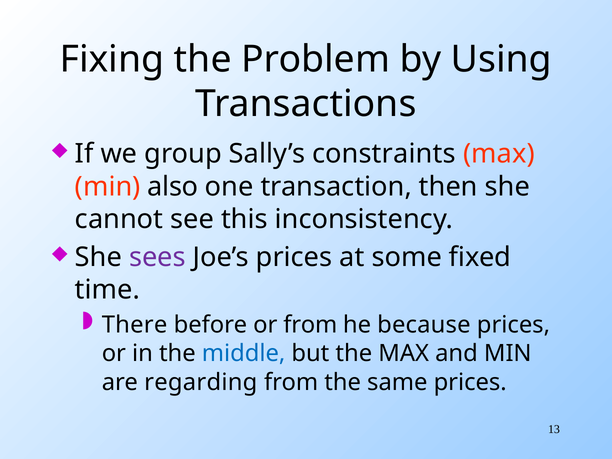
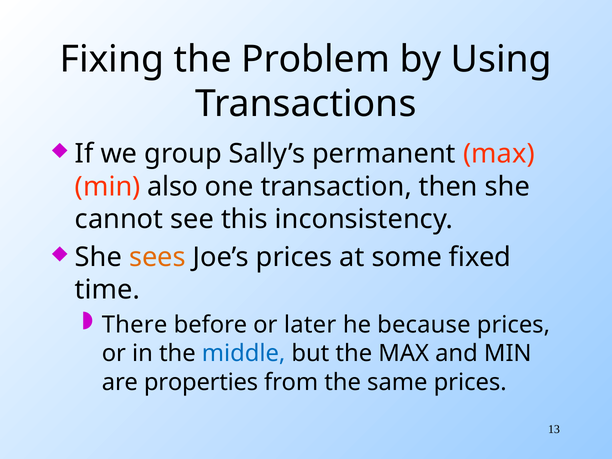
constraints: constraints -> permanent
sees colour: purple -> orange
or from: from -> later
regarding: regarding -> properties
